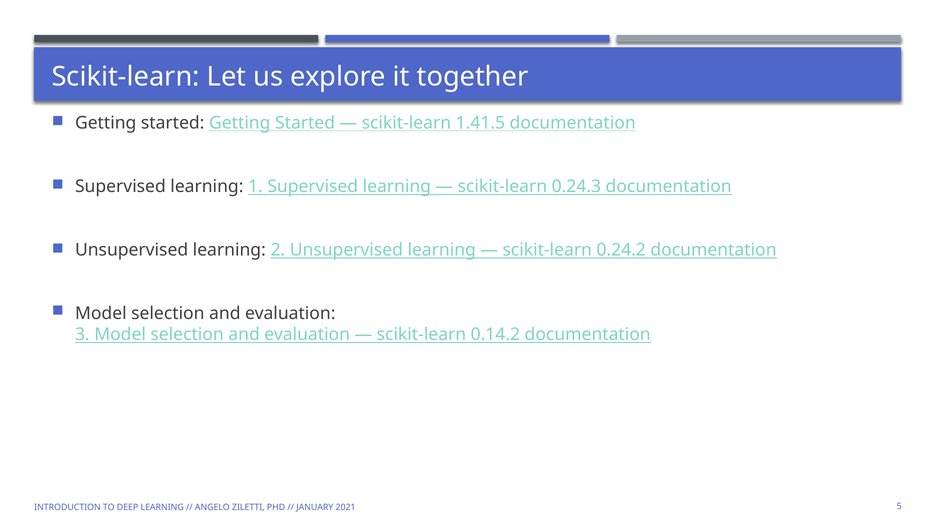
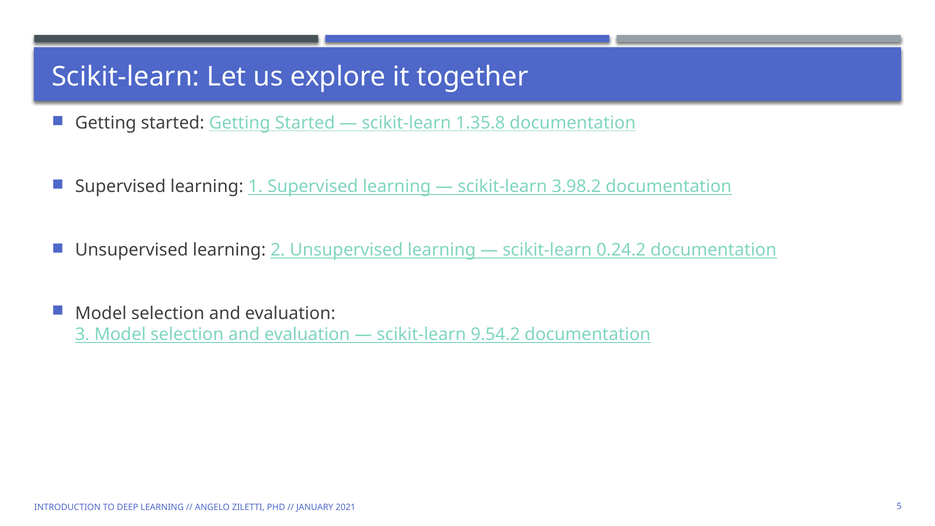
1.41.5: 1.41.5 -> 1.35.8
0.24.3: 0.24.3 -> 3.98.2
0.14.2: 0.14.2 -> 9.54.2
